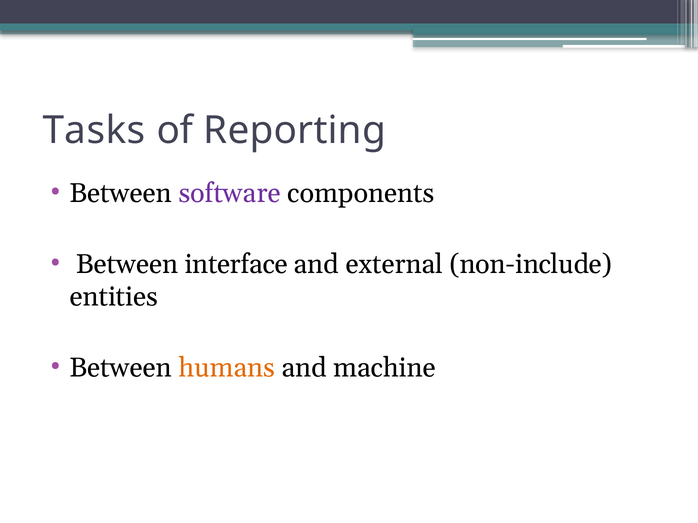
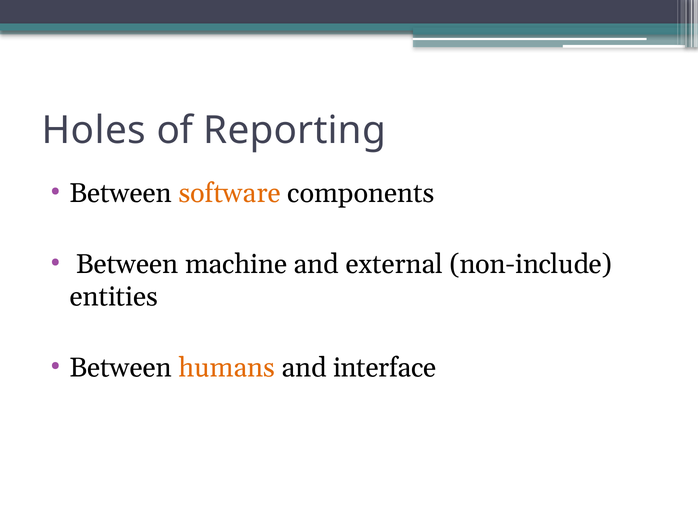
Tasks: Tasks -> Holes
software colour: purple -> orange
interface: interface -> machine
machine: machine -> interface
